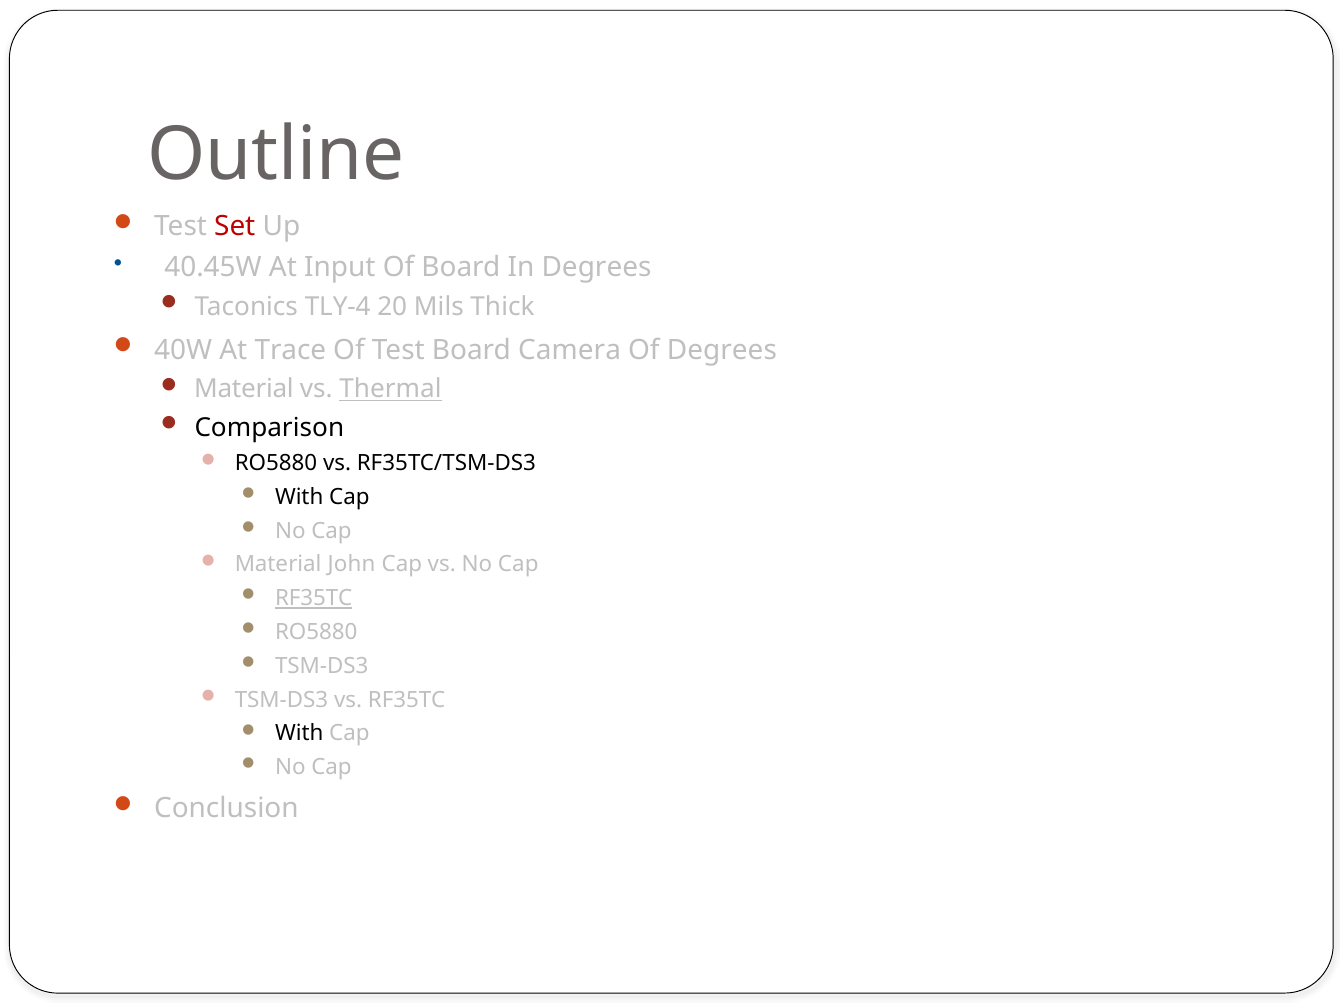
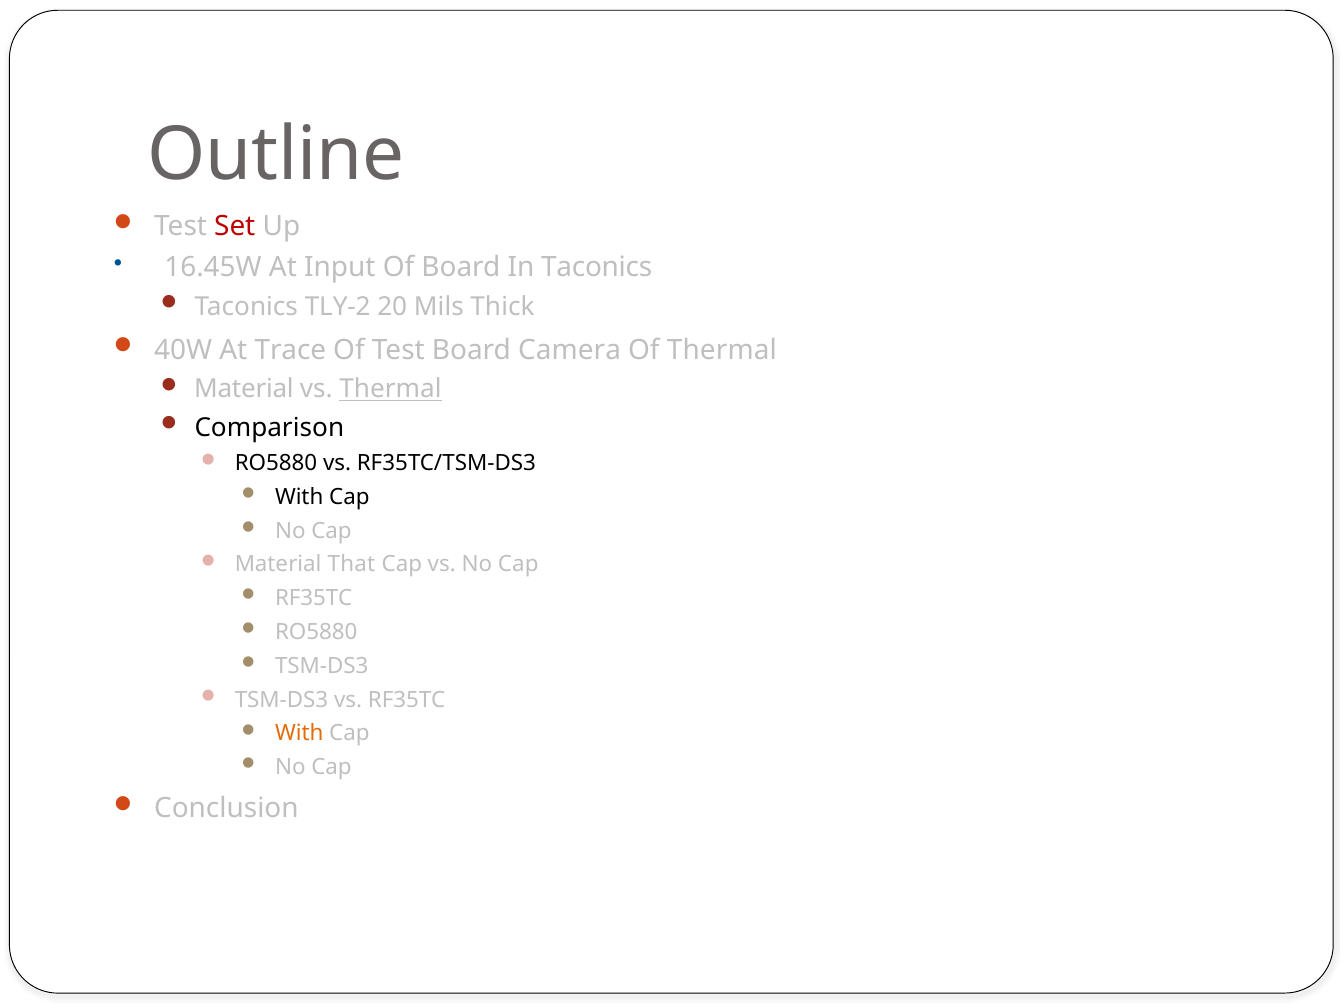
40.45W: 40.45W -> 16.45W
In Degrees: Degrees -> Taconics
TLY-4: TLY-4 -> TLY-2
Of Degrees: Degrees -> Thermal
John: John -> That
RF35TC at (314, 598) underline: present -> none
With at (299, 734) colour: black -> orange
